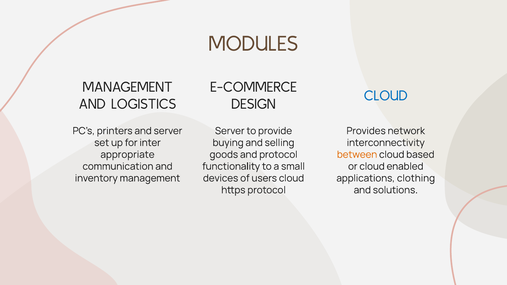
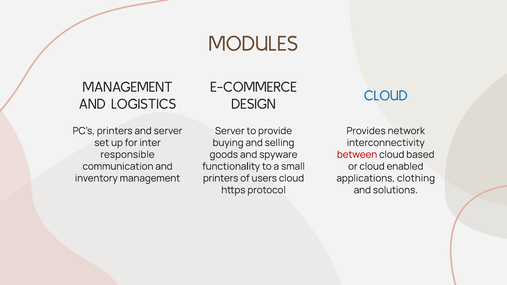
appropriate: appropriate -> responsible
and protocol: protocol -> spyware
between colour: orange -> red
devices at (221, 178): devices -> printers
